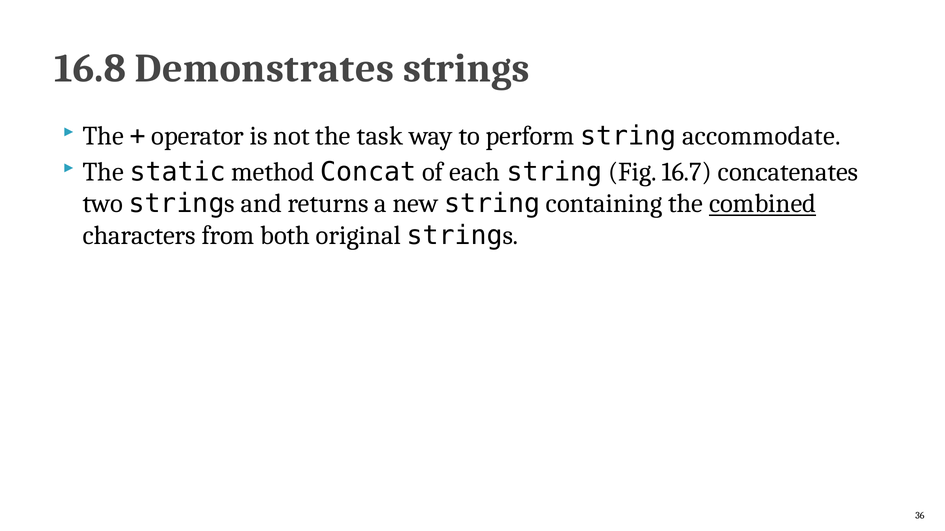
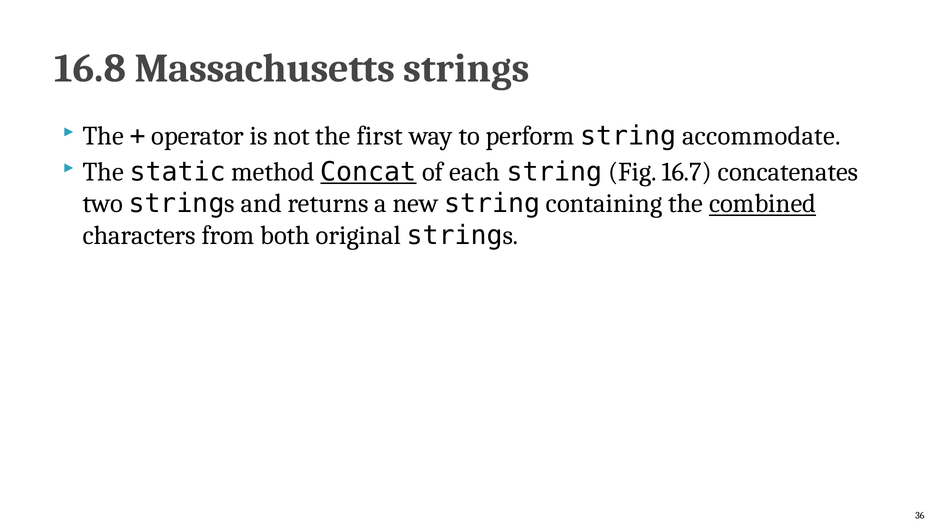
Demonstrates: Demonstrates -> Massachusetts
task: task -> first
Concat underline: none -> present
